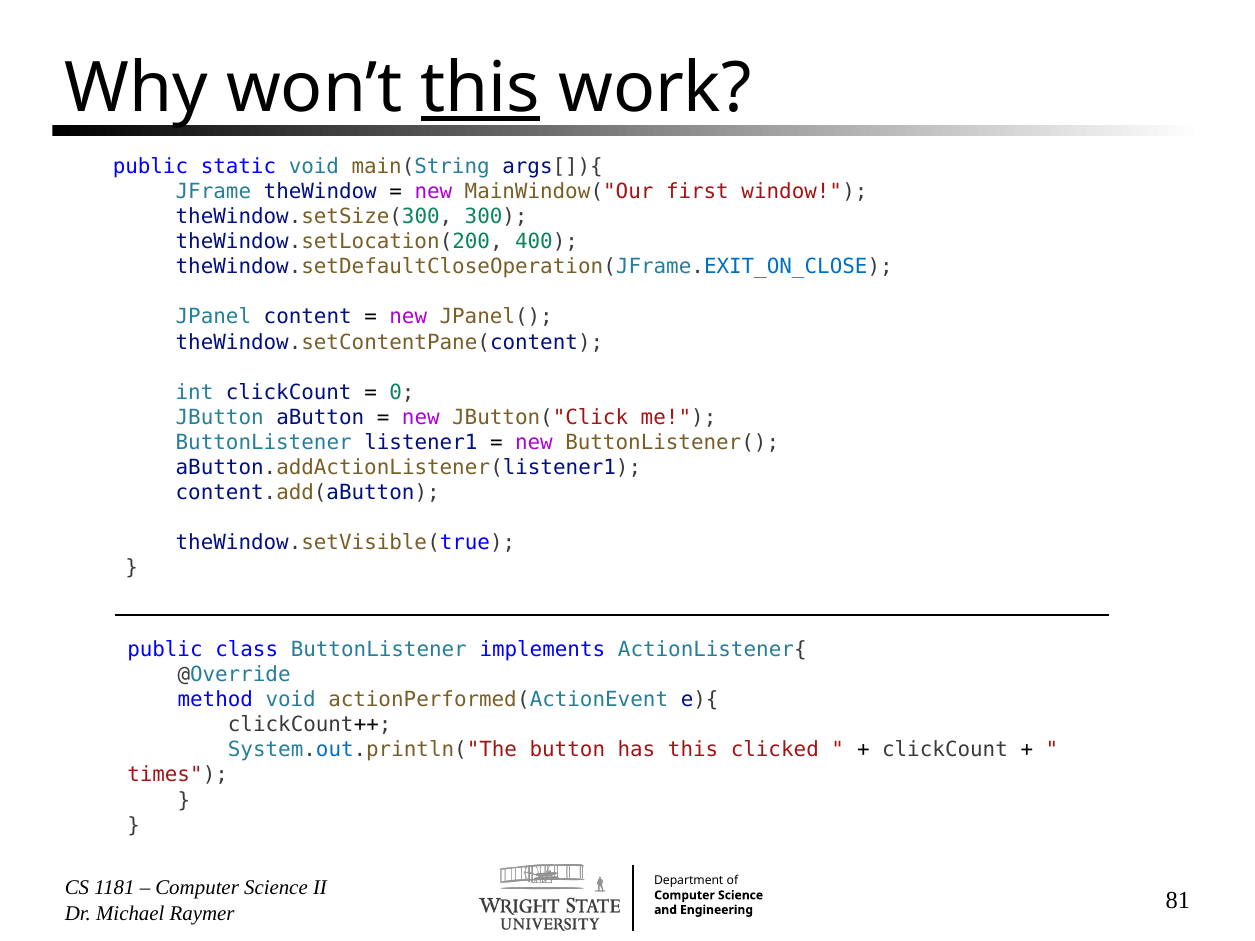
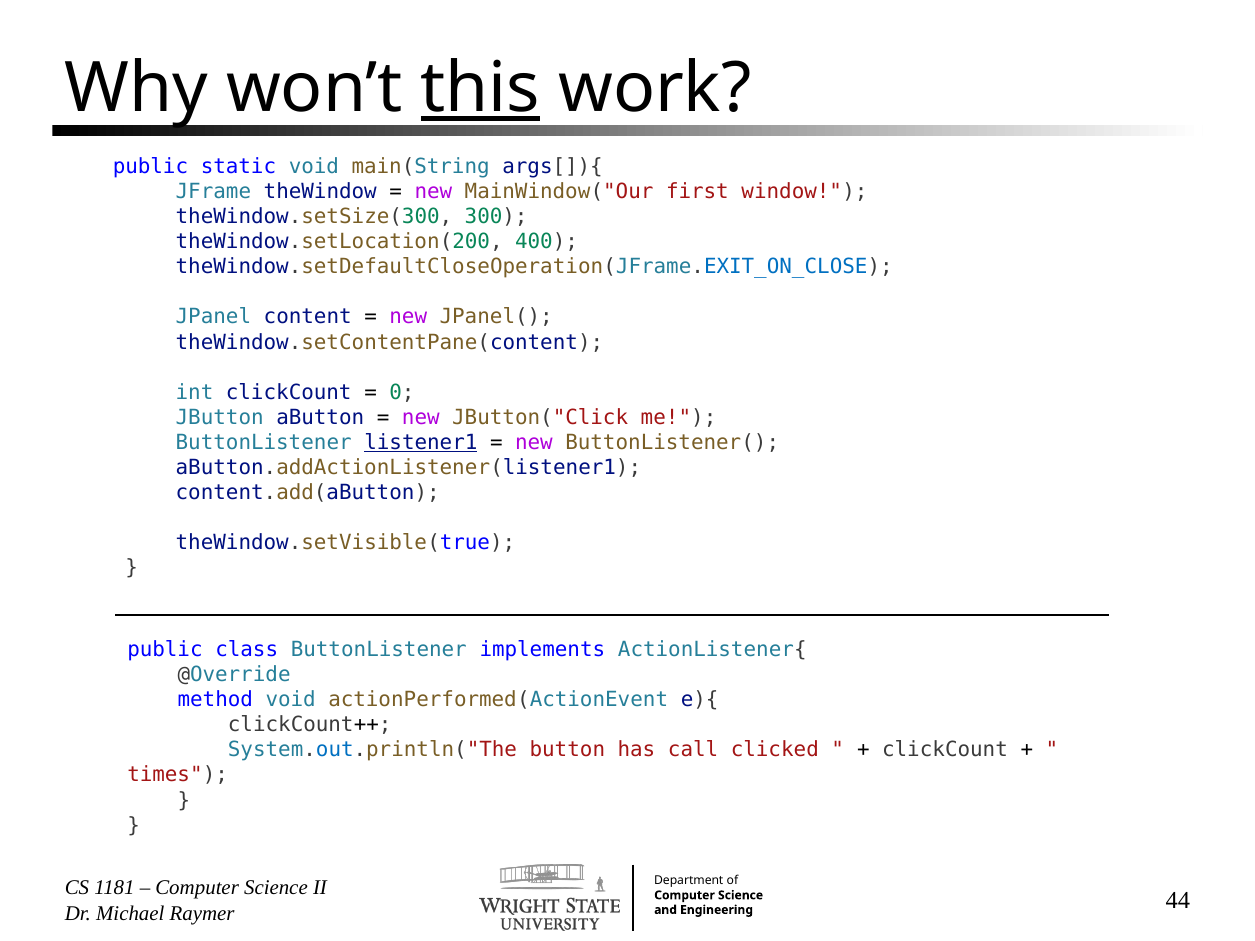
listener1 underline: none -> present
has this: this -> call
81: 81 -> 44
